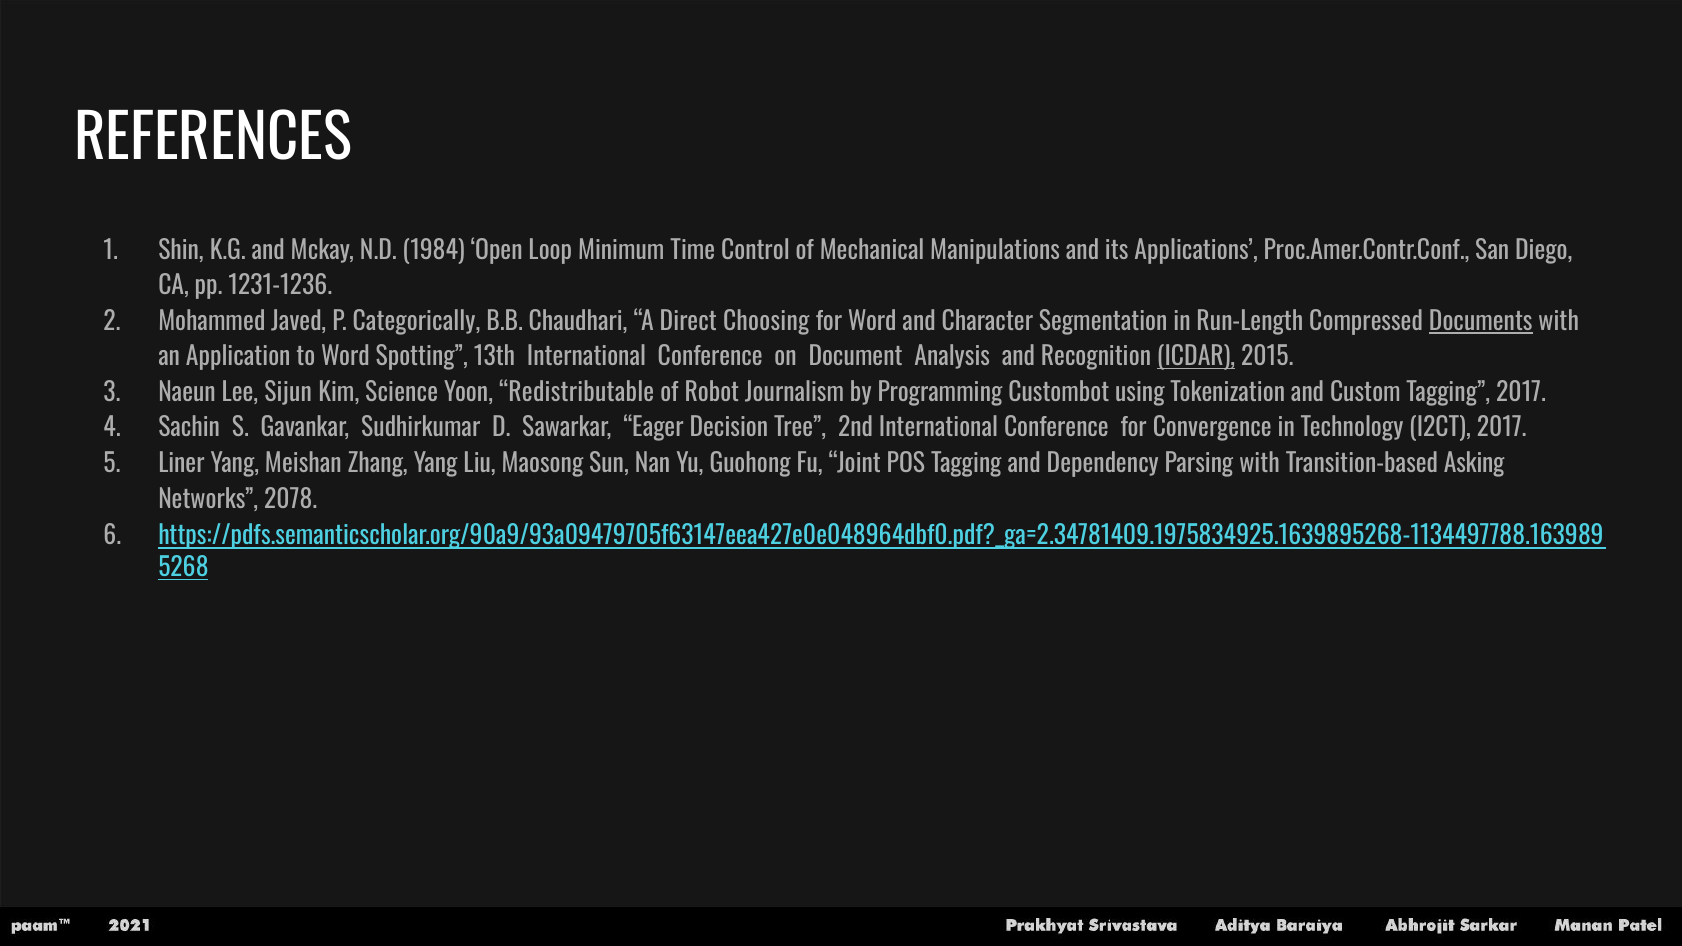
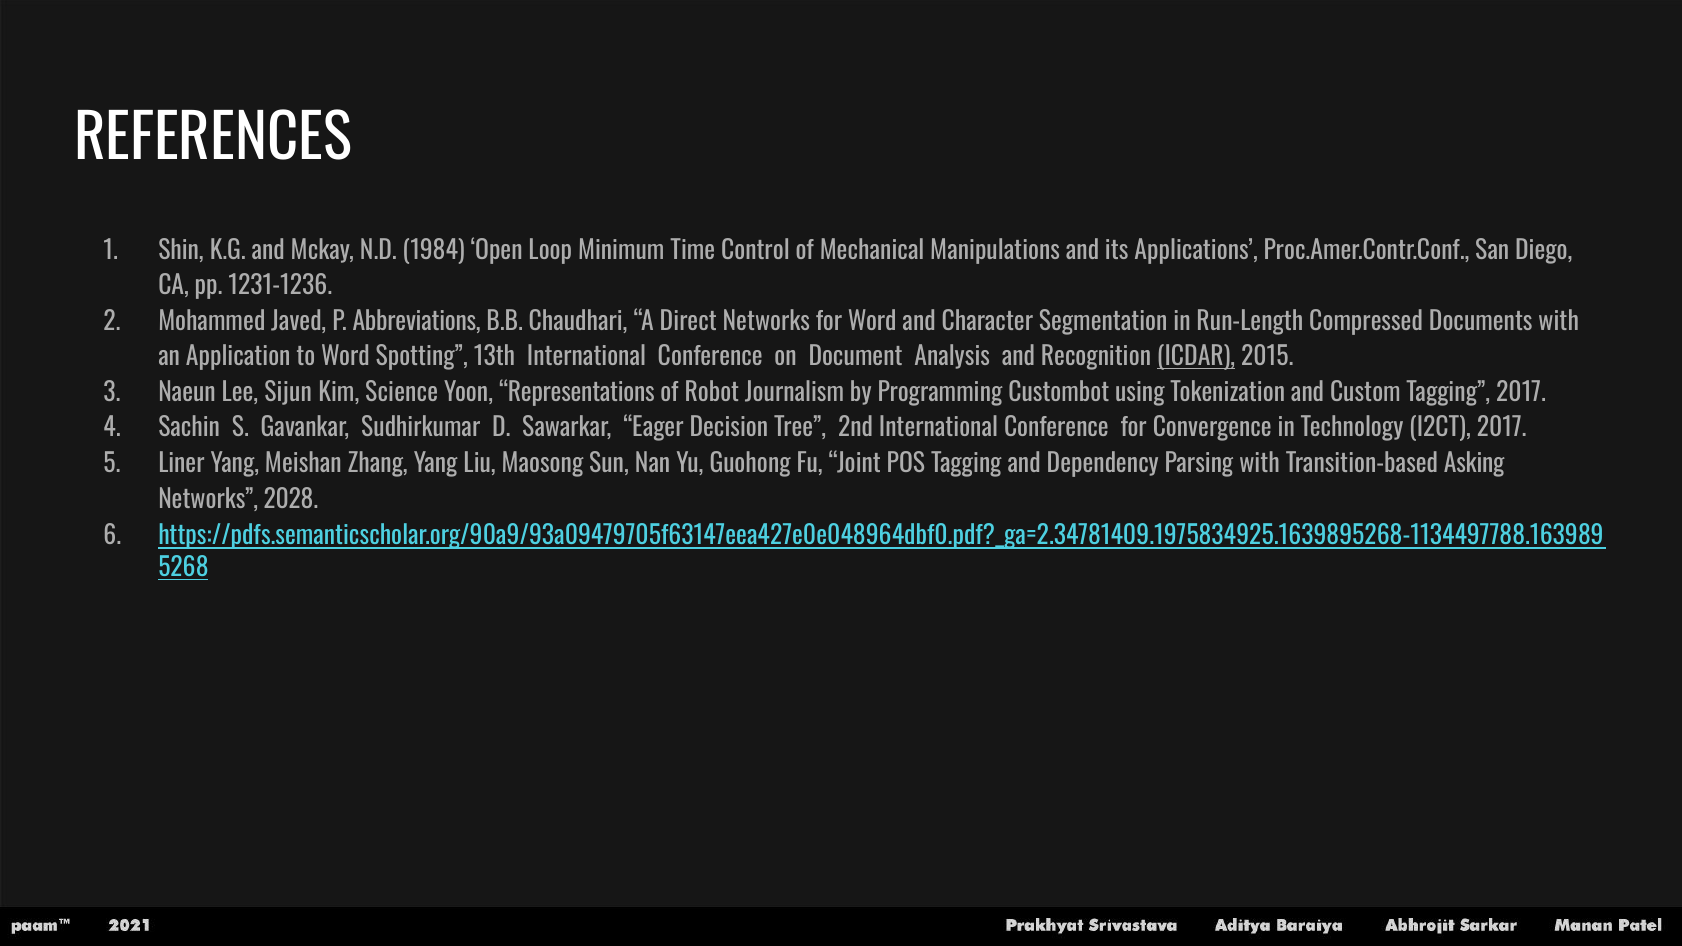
Categorically: Categorically -> Abbreviations
Direct Choosing: Choosing -> Networks
Documents underline: present -> none
Redistributable: Redistributable -> Representations
2078: 2078 -> 2028
